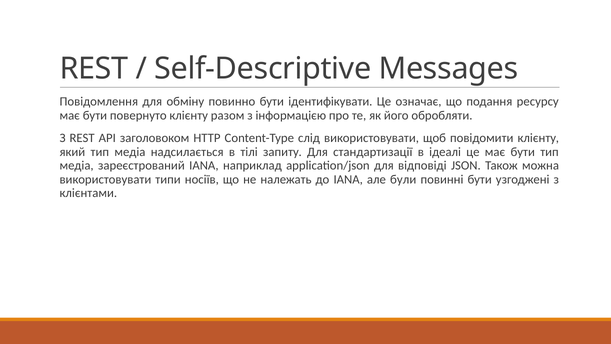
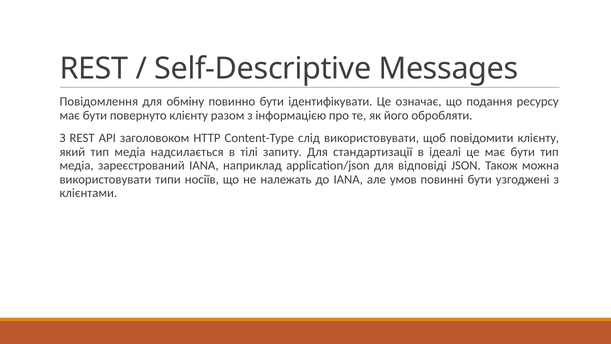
були: були -> умов
